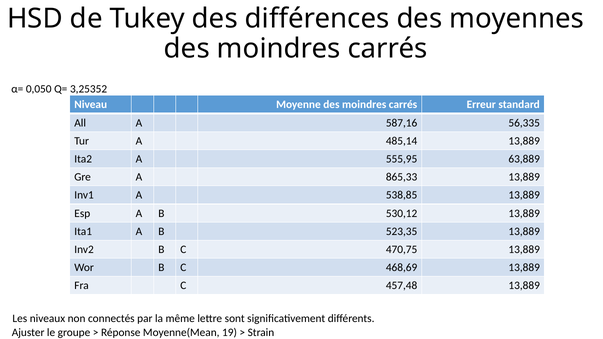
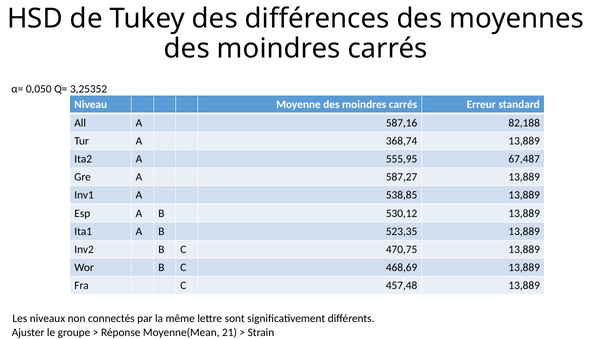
56,335: 56,335 -> 82,188
485,14: 485,14 -> 368,74
63,889: 63,889 -> 67,487
865,33: 865,33 -> 587,27
19: 19 -> 21
